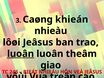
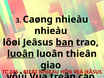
Caøng khieán: khieán -> nhieàu
ban underline: none -> present
theâm: theâm -> thieân
